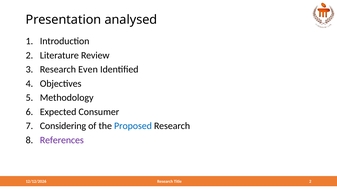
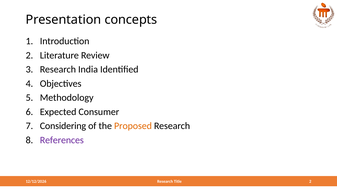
analysed: analysed -> concepts
Even: Even -> India
Proposed colour: blue -> orange
